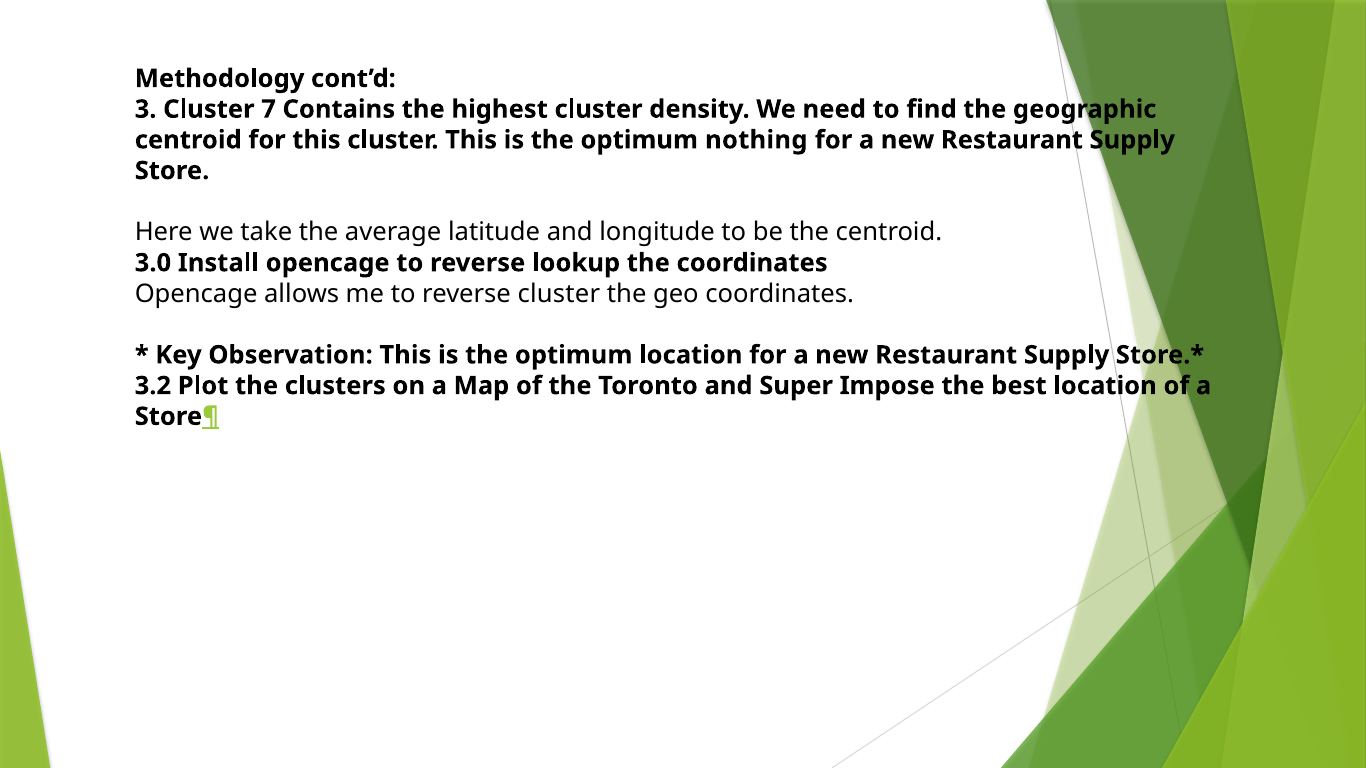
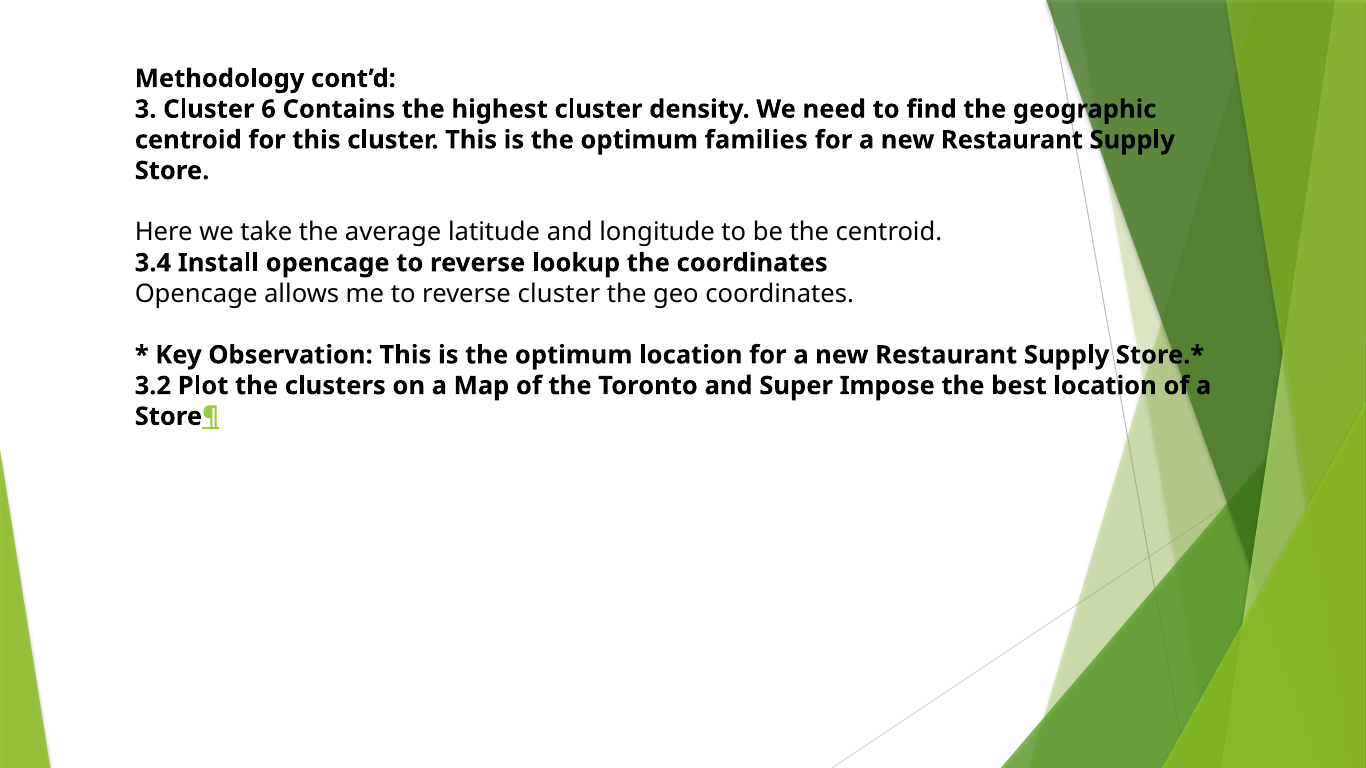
7: 7 -> 6
nothing: nothing -> families
3.0: 3.0 -> 3.4
